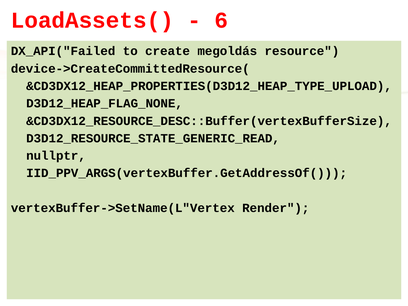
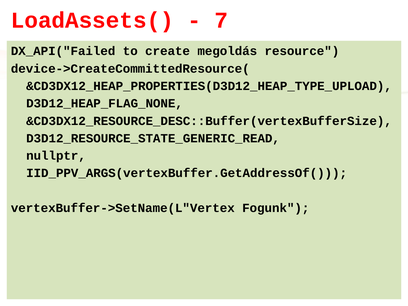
6: 6 -> 7
Render: Render -> Fogunk
